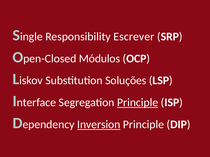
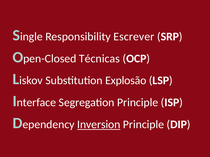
Módulos: Módulos -> Técnicas
Soluções: Soluções -> Explosão
Principle at (138, 103) underline: present -> none
